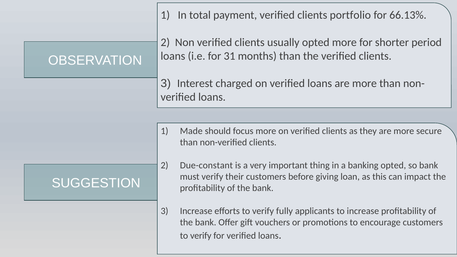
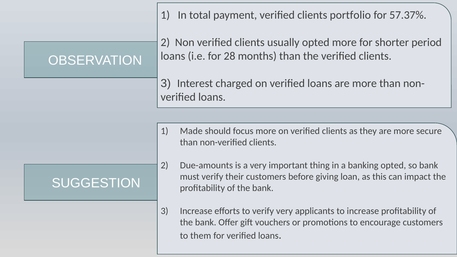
66.13%: 66.13% -> 57.37%
31: 31 -> 28
Due-constant: Due-constant -> Due-amounts
verify fully: fully -> very
verify at (201, 236): verify -> them
